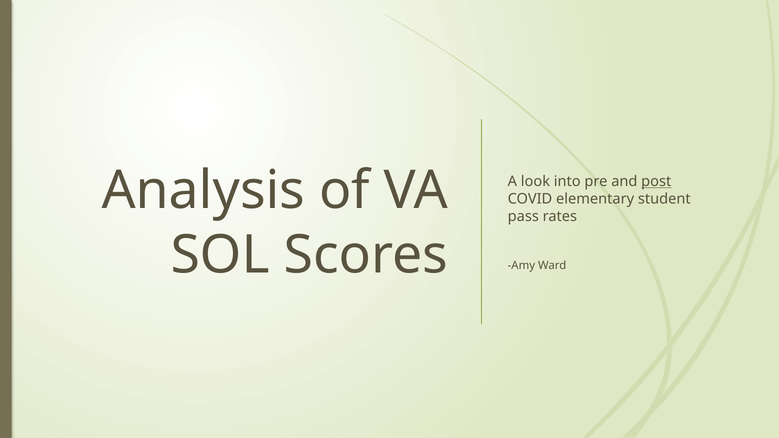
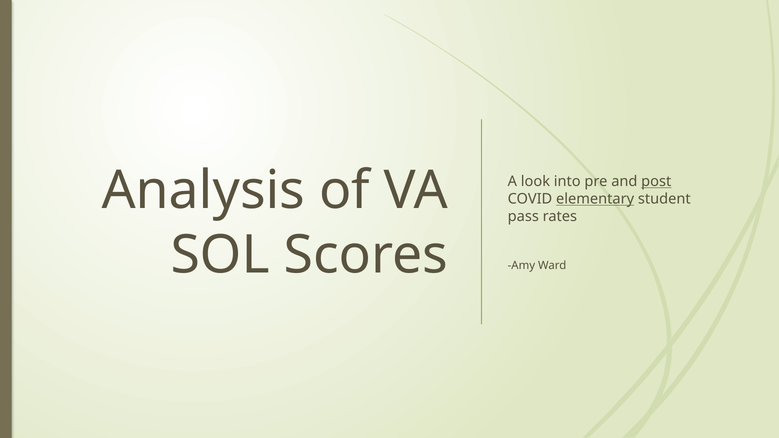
elementary underline: none -> present
